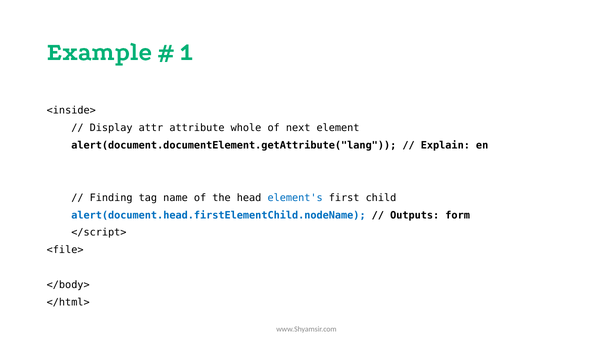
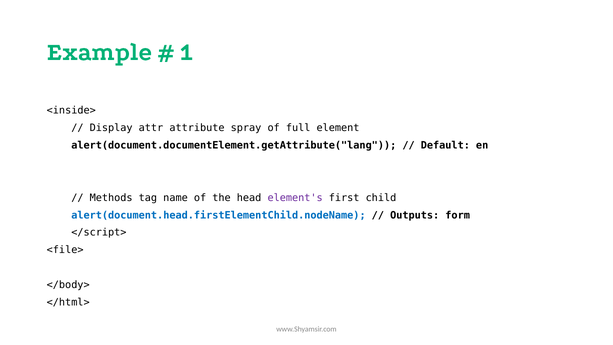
whole: whole -> spray
next: next -> full
Explain: Explain -> Default
Finding: Finding -> Methods
element's colour: blue -> purple
